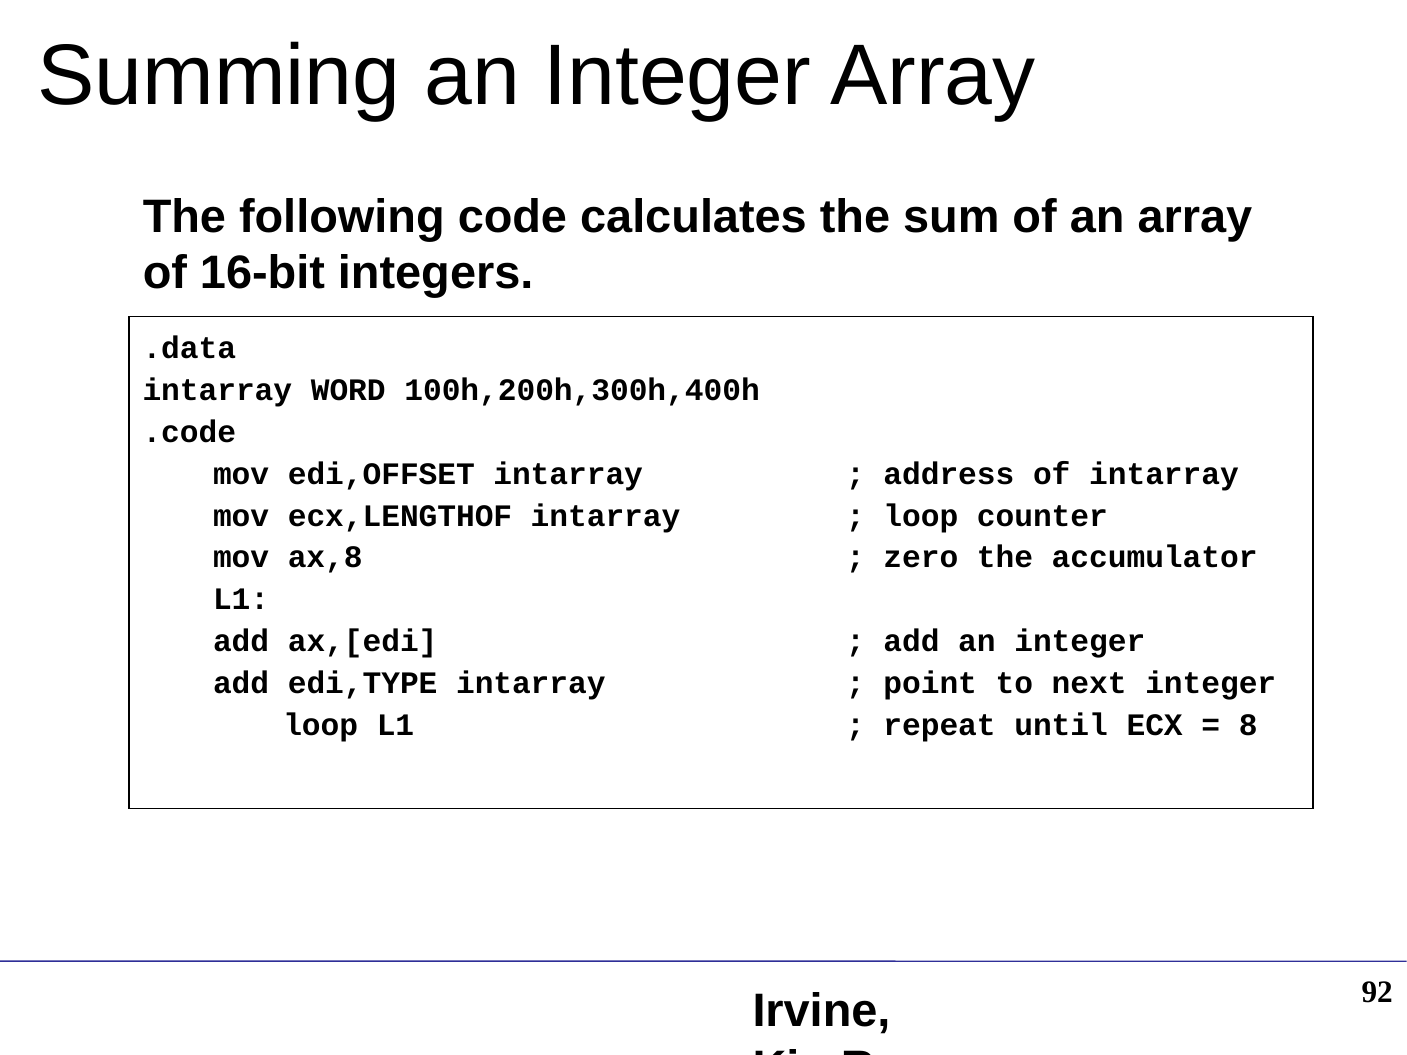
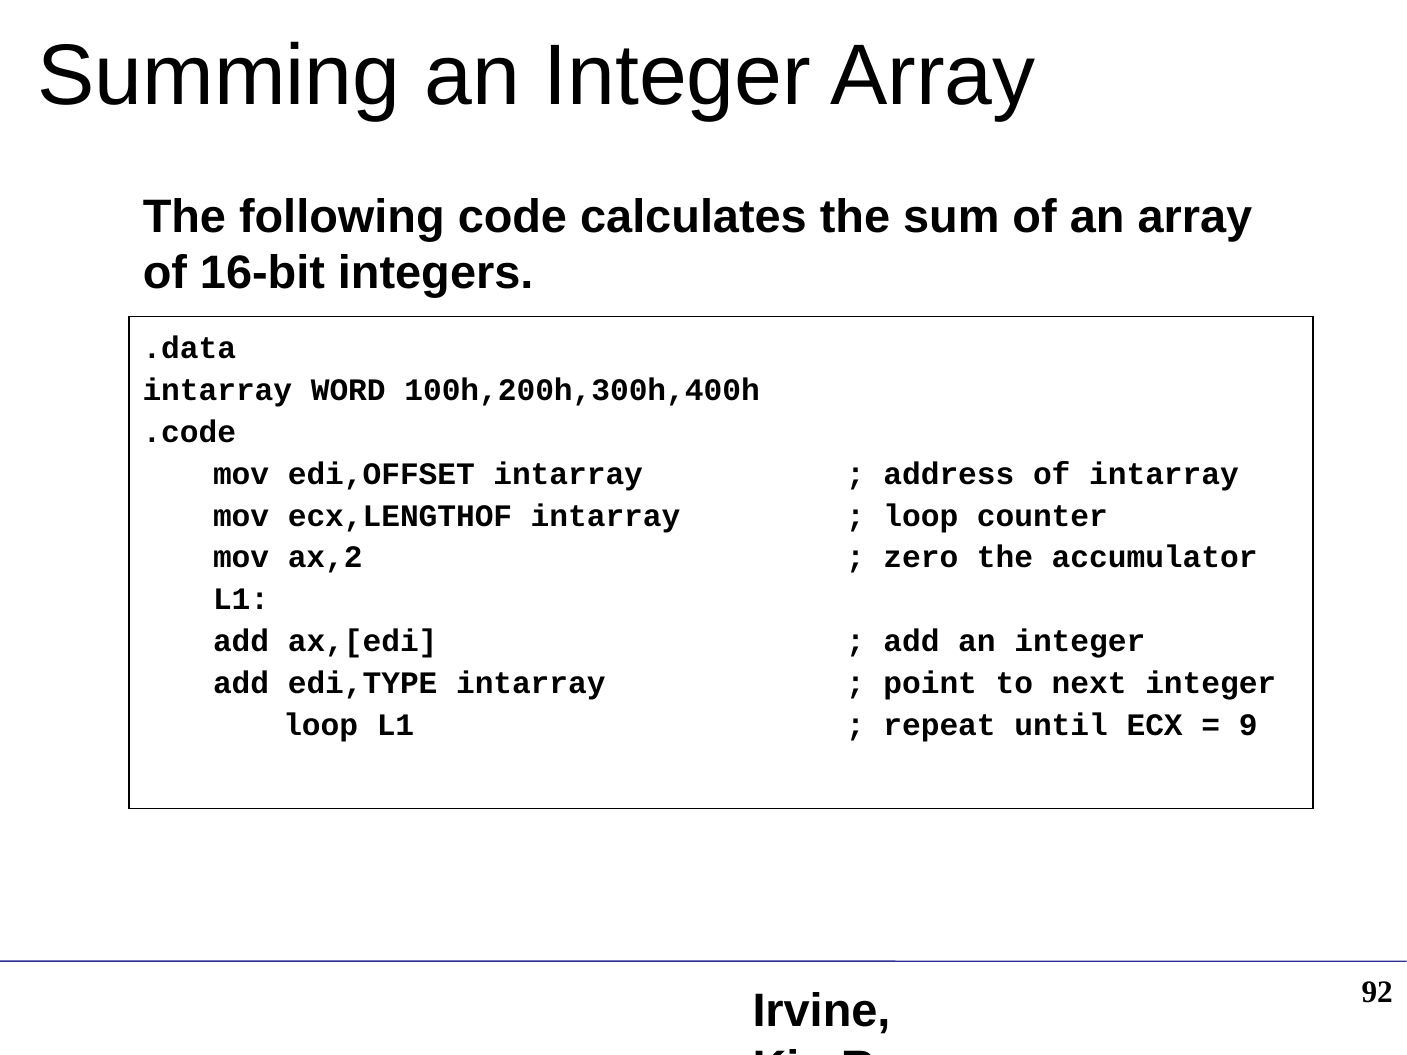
ax,8: ax,8 -> ax,2
8: 8 -> 9
